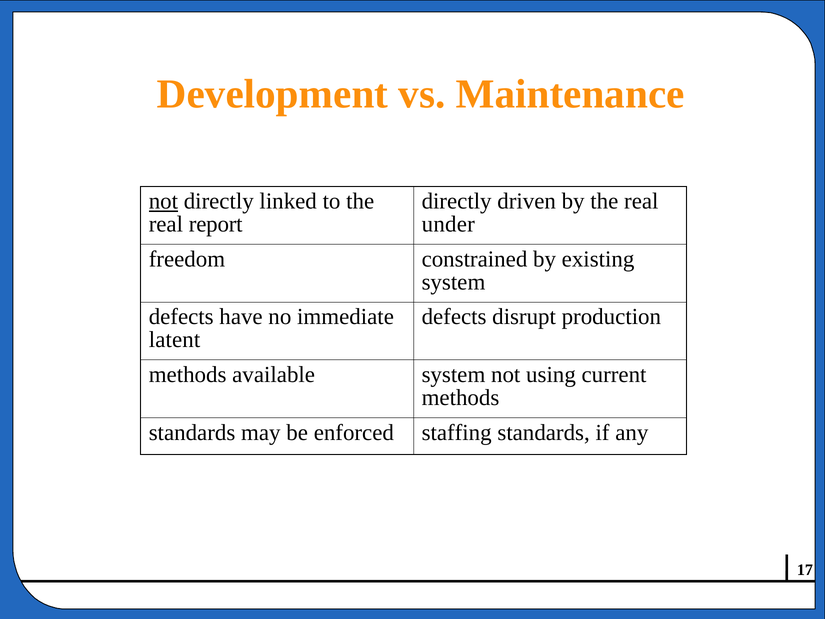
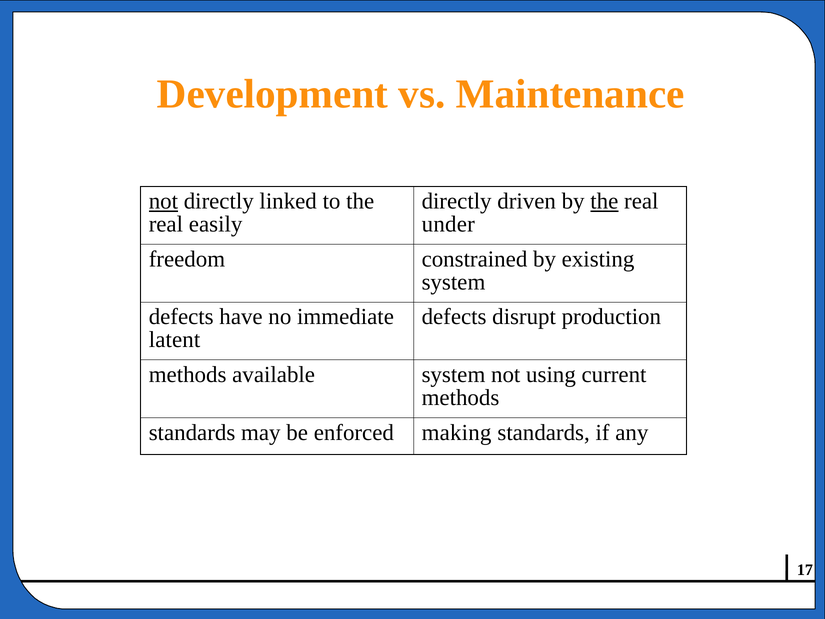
the at (604, 201) underline: none -> present
report: report -> easily
staffing: staffing -> making
